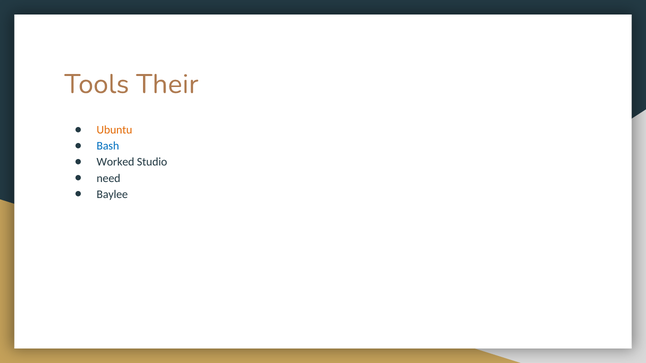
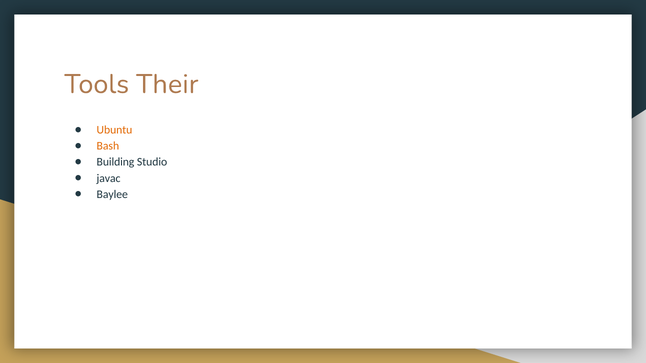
Bash colour: blue -> orange
Worked: Worked -> Building
need: need -> javac
